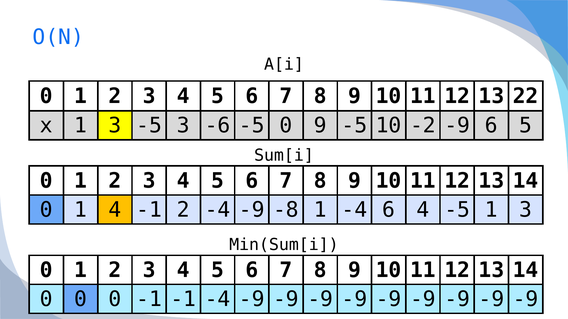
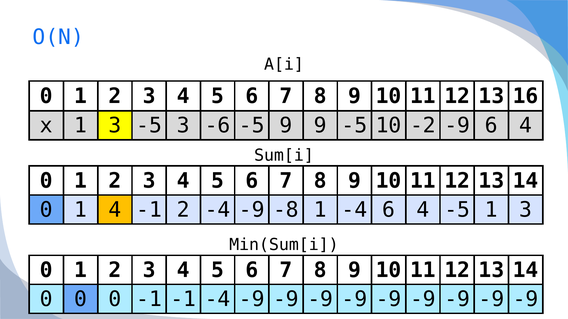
22: 22 -> 16
-5 0: 0 -> 9
-9 6 5: 5 -> 4
